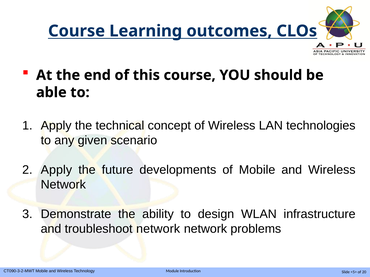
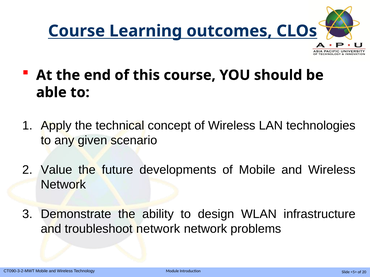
Apply at (56, 170): Apply -> Value
